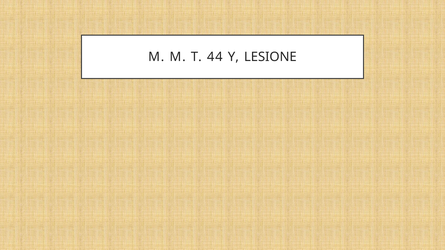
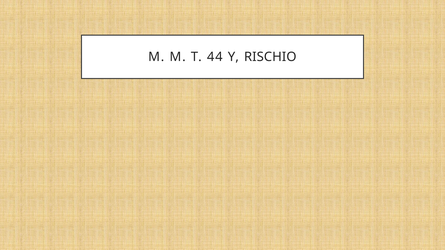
LESIONE: LESIONE -> RISCHIO
